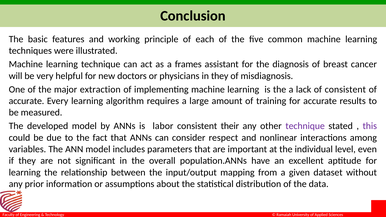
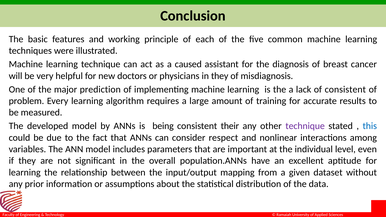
frames: frames -> caused
extraction: extraction -> prediction
accurate at (26, 101): accurate -> problem
labor: labor -> being
this colour: purple -> blue
